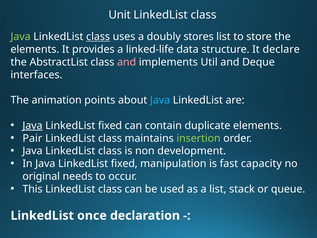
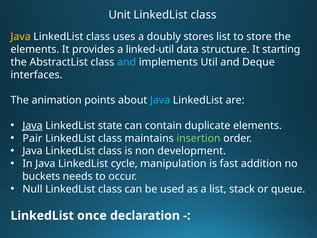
Java at (21, 37) colour: light green -> yellow
class at (98, 37) underline: present -> none
linked-life: linked-life -> linked-util
declare: declare -> starting
and at (127, 62) colour: pink -> light blue
fixed at (110, 125): fixed -> state
In Java LinkedList fixed: fixed -> cycle
capacity: capacity -> addition
original: original -> buckets
This: This -> Null
